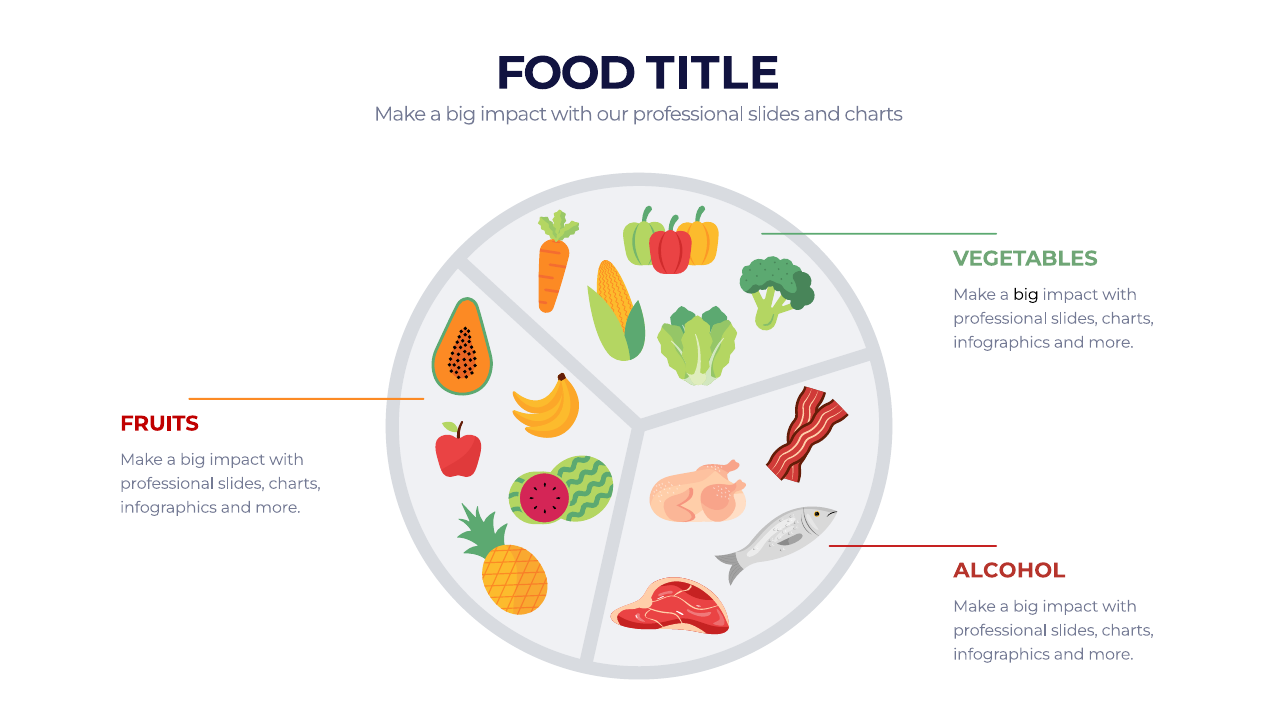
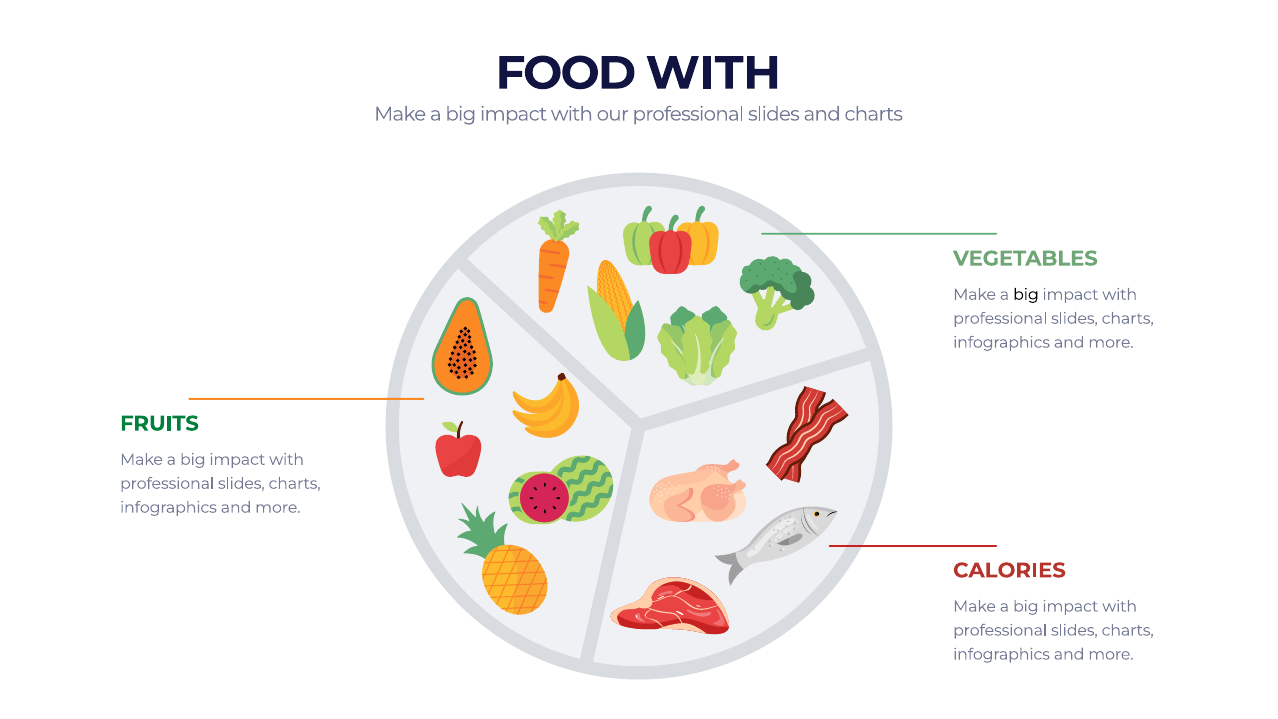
FOOD TITLE: TITLE -> WITH
FRUITS colour: red -> green
ALCOHOL: ALCOHOL -> CALORIES
